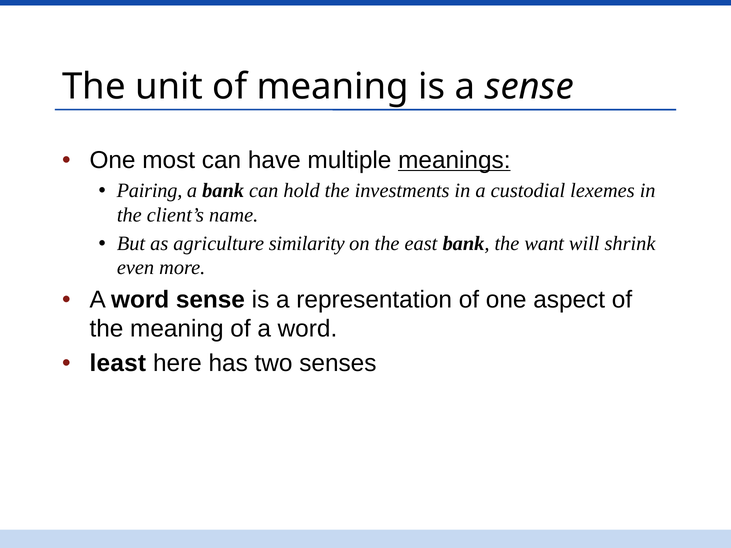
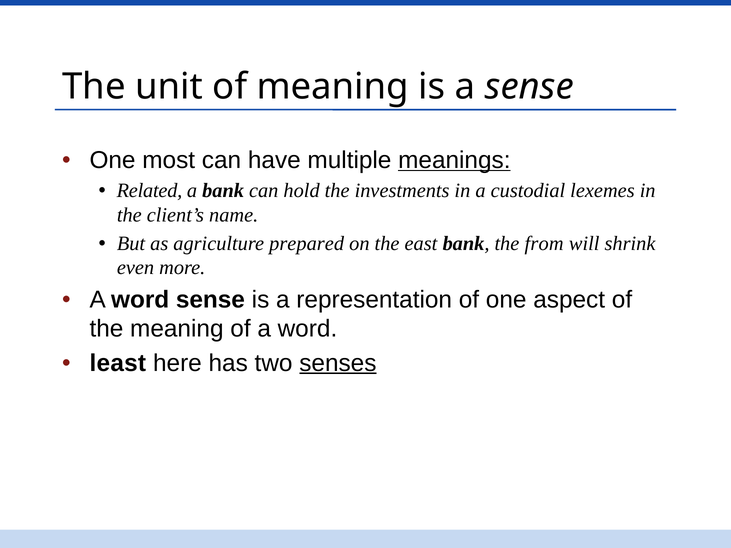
Pairing: Pairing -> Related
similarity: similarity -> prepared
want: want -> from
senses underline: none -> present
